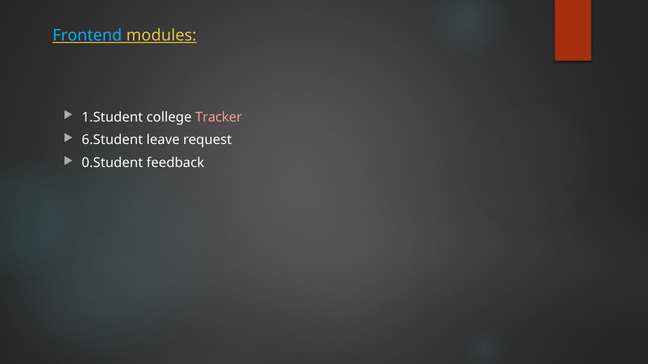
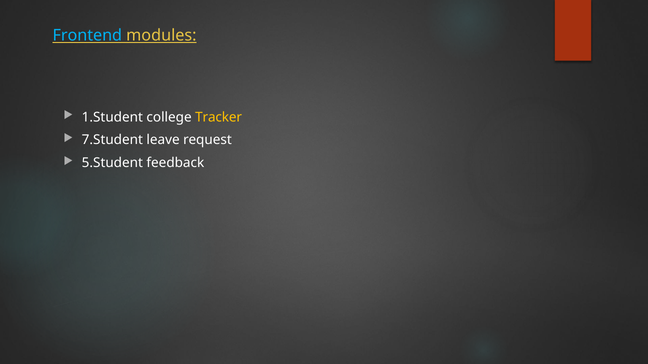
Tracker colour: pink -> yellow
6.Student: 6.Student -> 7.Student
0.Student: 0.Student -> 5.Student
